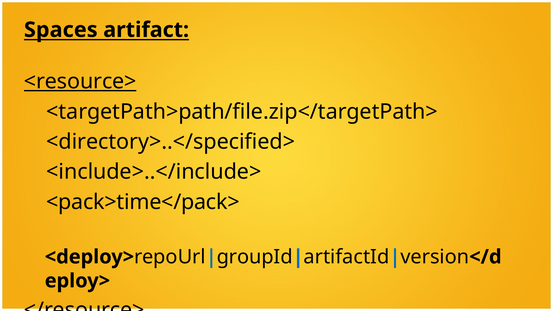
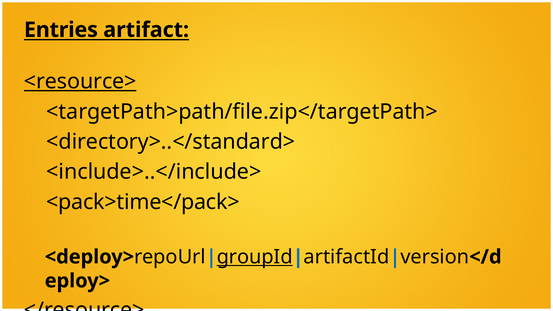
Spaces: Spaces -> Entries
<directory>..</specified>: <directory>..</specified> -> <directory>..</standard>
groupId underline: none -> present
